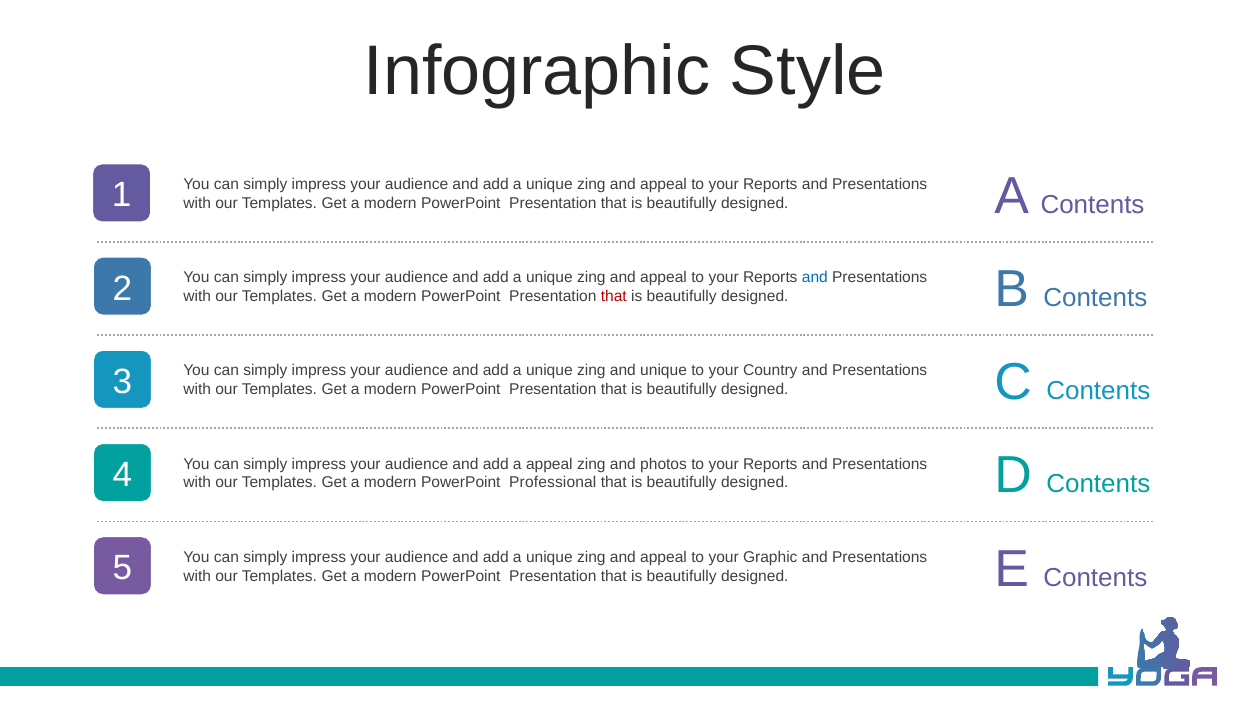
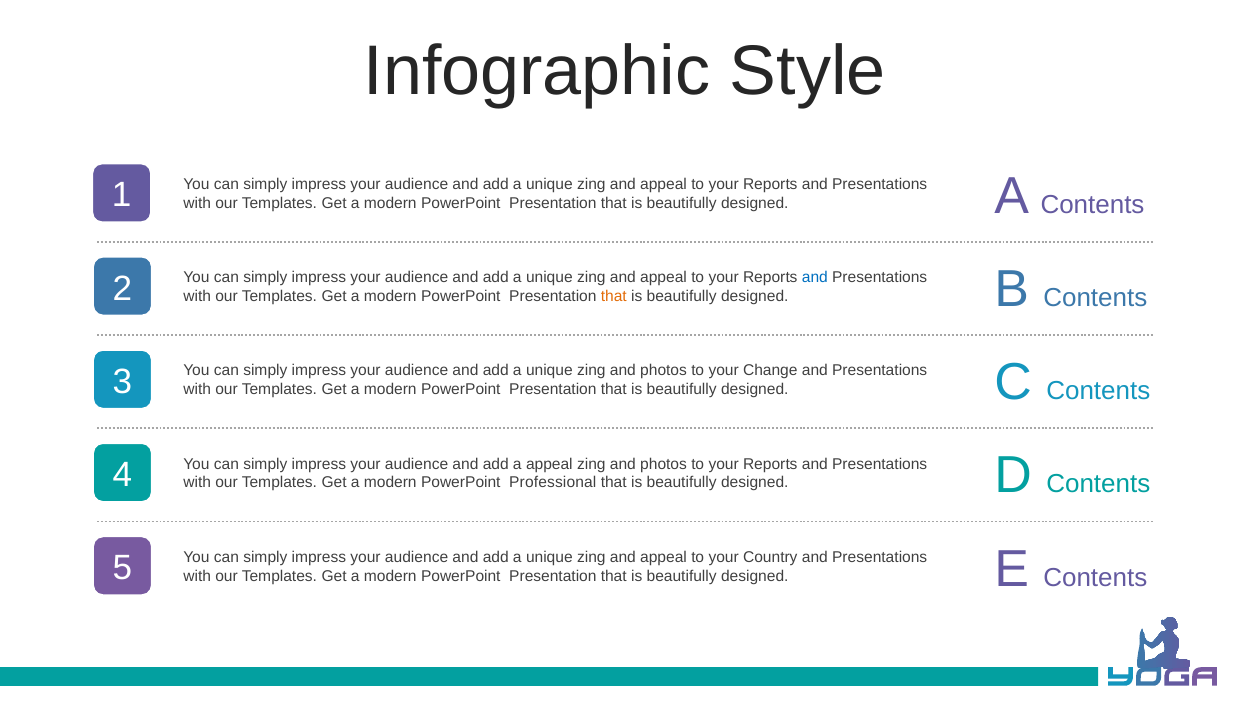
that at (614, 296) colour: red -> orange
unique zing and unique: unique -> photos
Country: Country -> Change
Graphic: Graphic -> Country
